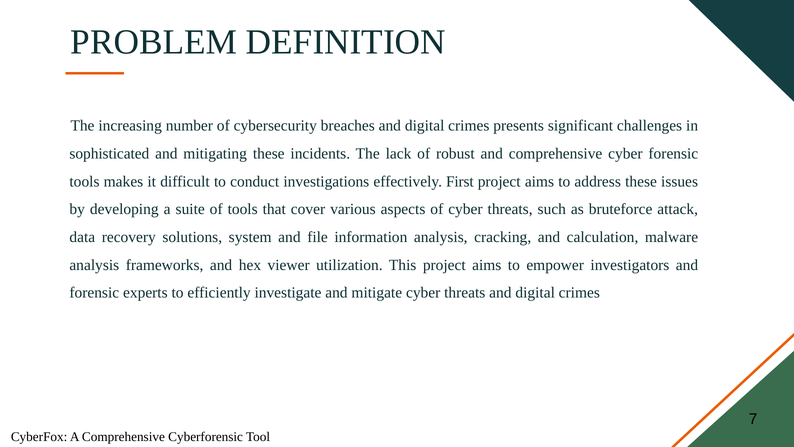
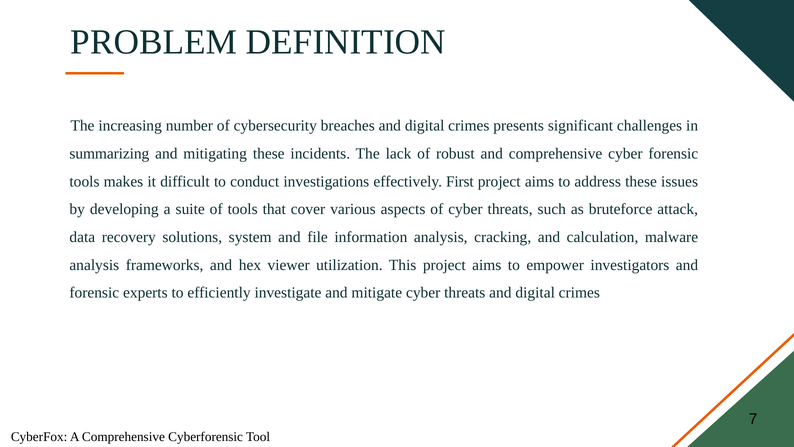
sophisticated: sophisticated -> summarizing
